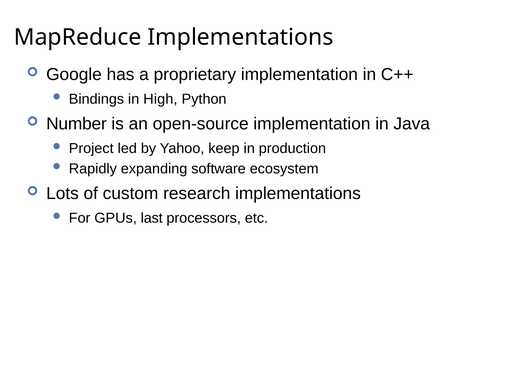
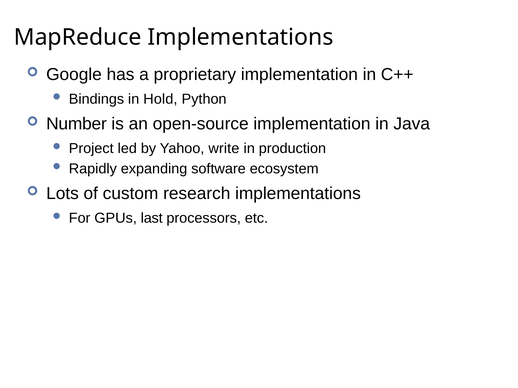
High: High -> Hold
keep: keep -> write
